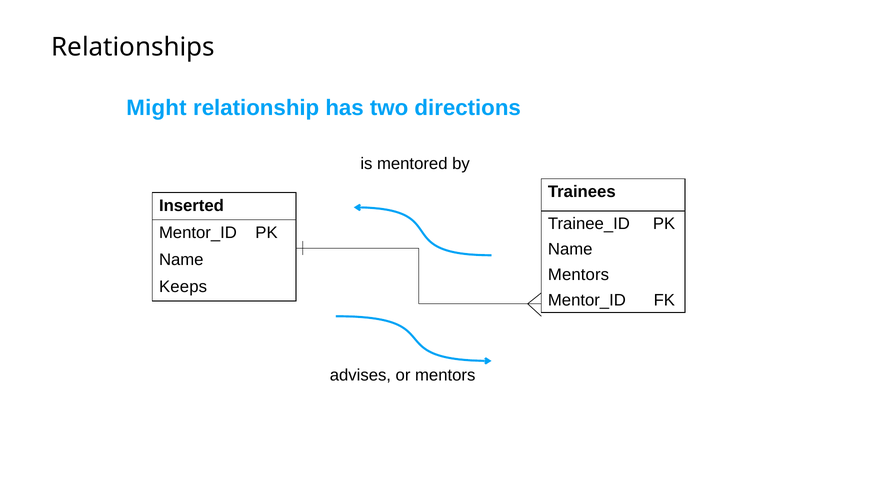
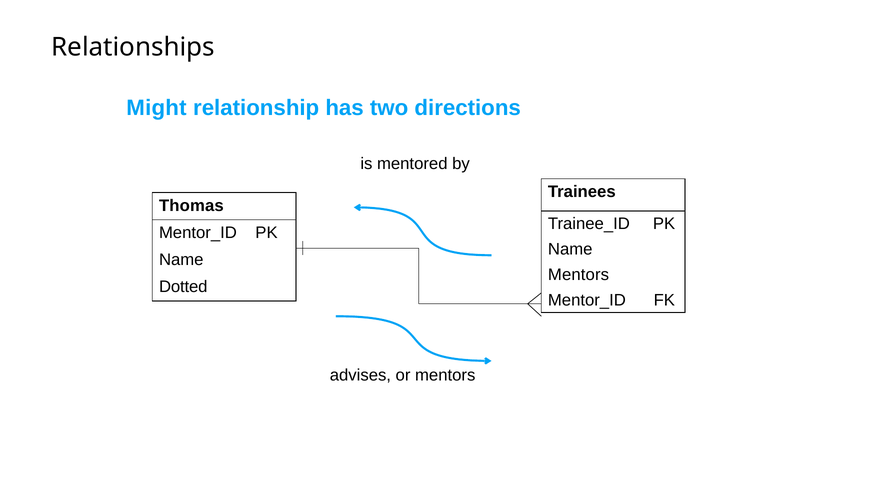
Inserted: Inserted -> Thomas
Keeps: Keeps -> Dotted
